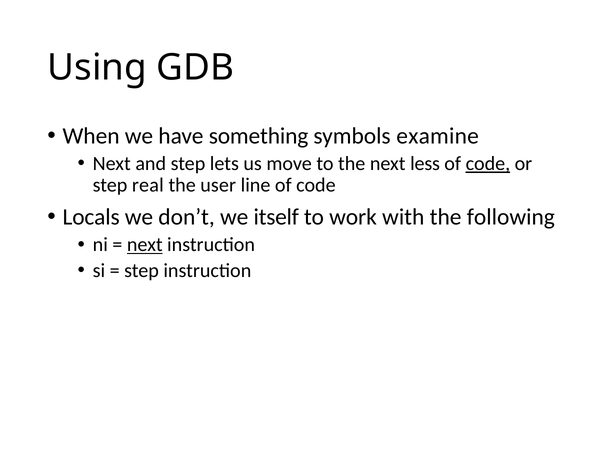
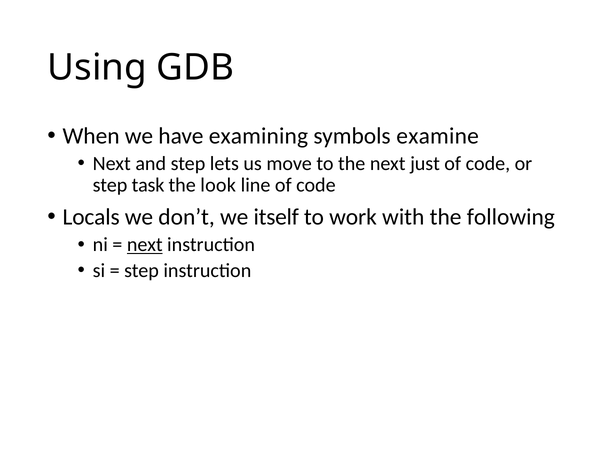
something: something -> examining
less: less -> just
code at (488, 164) underline: present -> none
real: real -> task
user: user -> look
